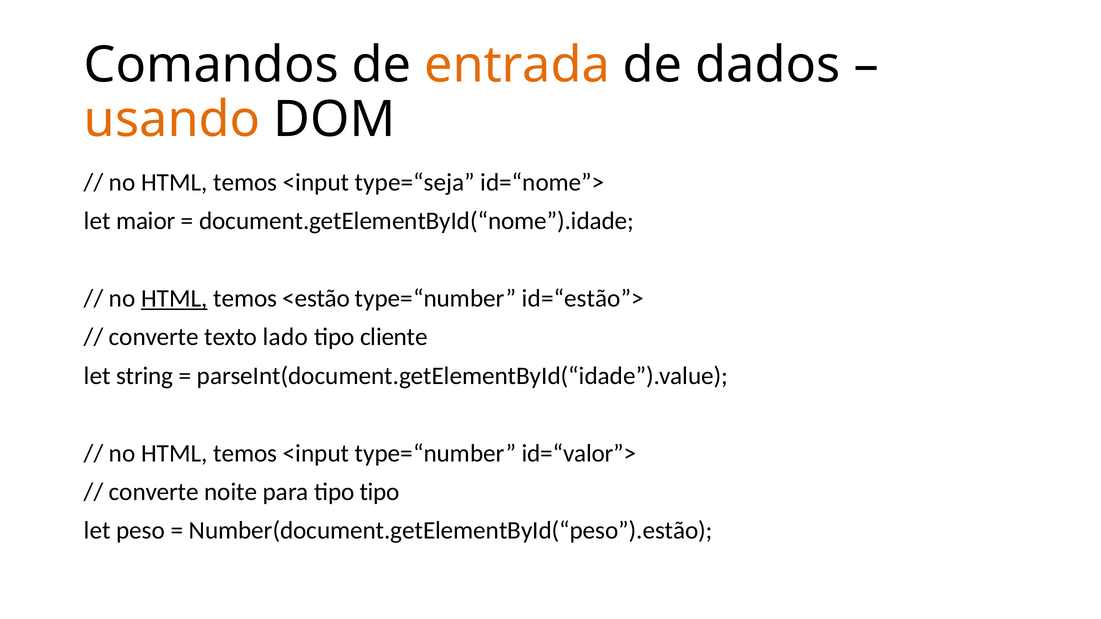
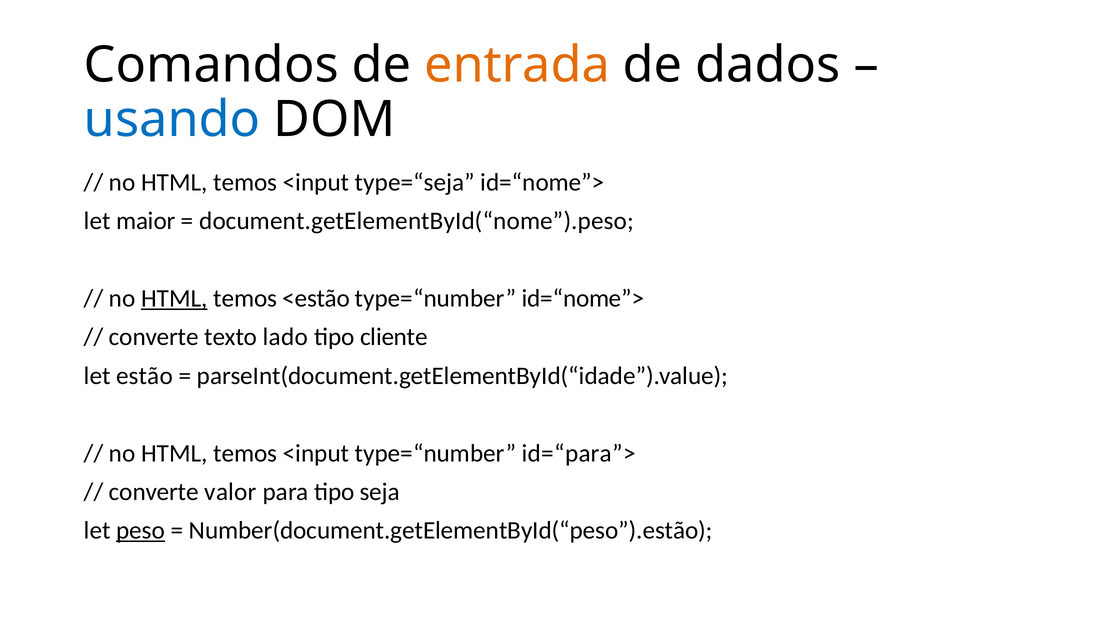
usando colour: orange -> blue
document.getElementById(“nome”).idade: document.getElementById(“nome”).idade -> document.getElementById(“nome”).peso
type=“number id=“estão”>: id=“estão”> -> id=“nome”>
string: string -> estão
id=“valor”>: id=“valor”> -> id=“para”>
noite: noite -> valor
tipo tipo: tipo -> seja
peso underline: none -> present
